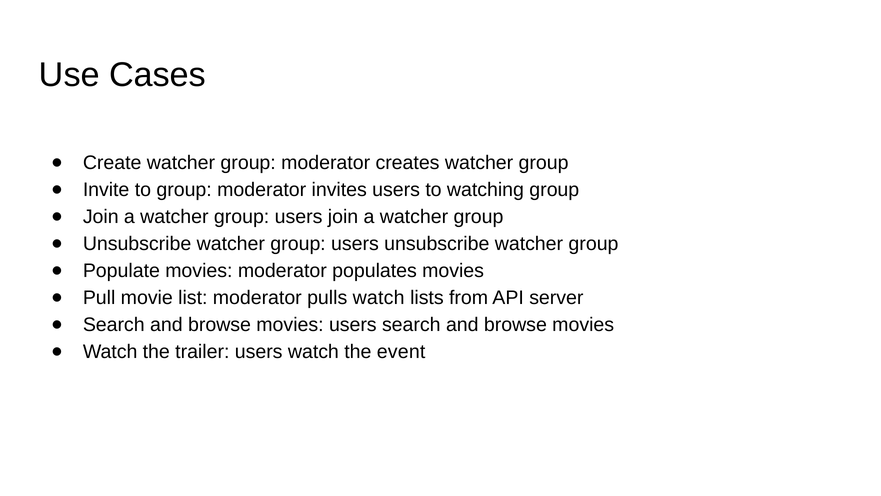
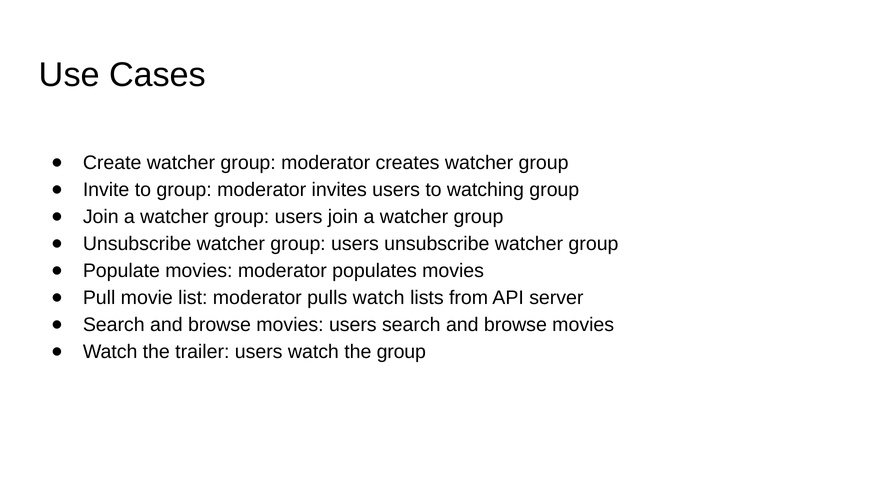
the event: event -> group
